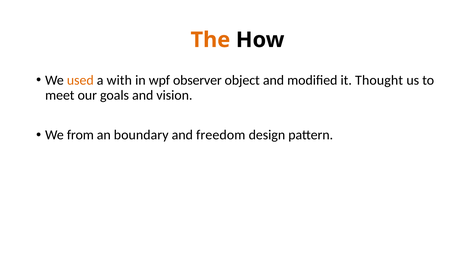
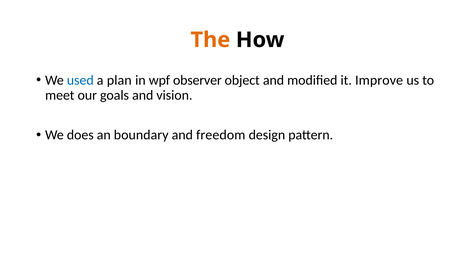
used colour: orange -> blue
with: with -> plan
Thought: Thought -> Improve
from: from -> does
